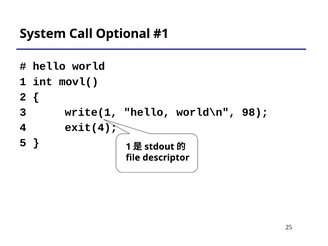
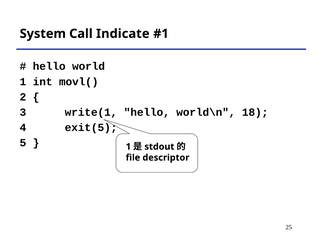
Optional: Optional -> Indicate
98: 98 -> 18
exit(4: exit(4 -> exit(5
